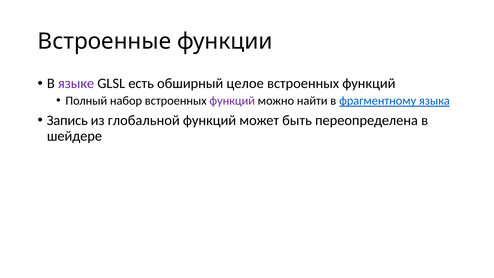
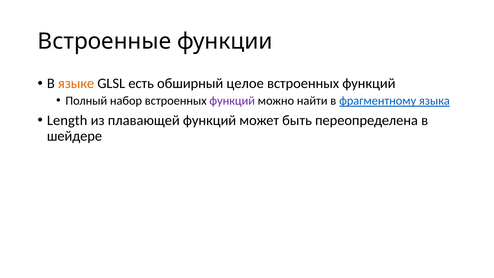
языке colour: purple -> orange
Запись: Запись -> Length
глобальной: глобальной -> плавающей
